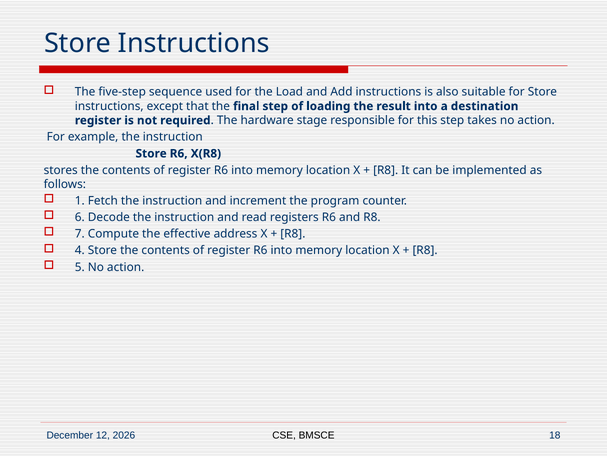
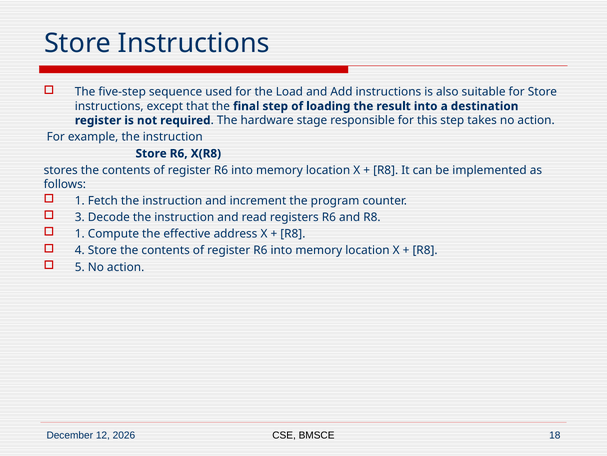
6: 6 -> 3
7 at (80, 234): 7 -> 1
